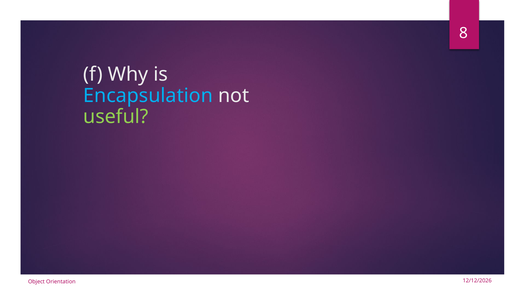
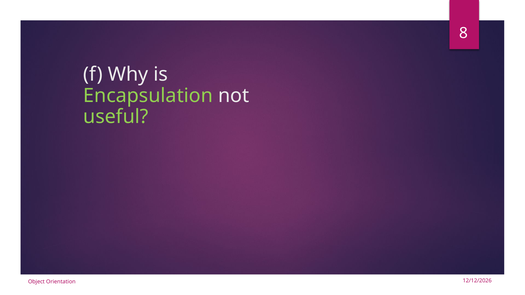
Encapsulation colour: light blue -> light green
